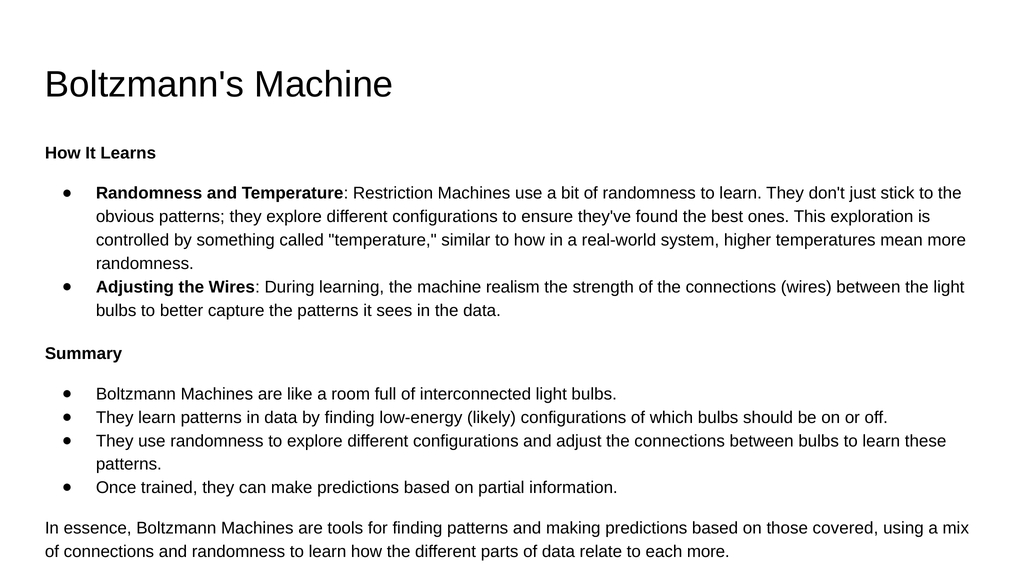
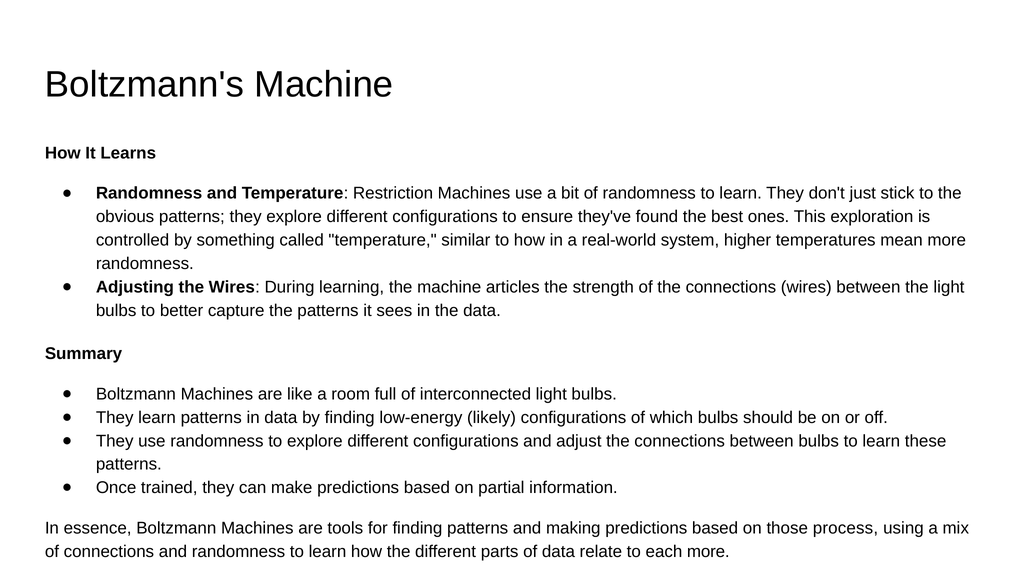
realism: realism -> articles
covered: covered -> process
